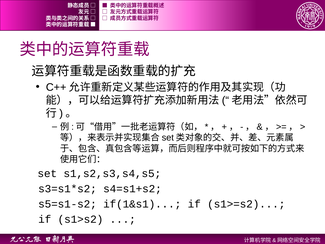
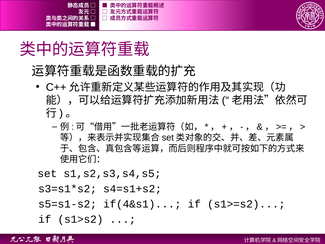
if(1&s1: if(1&s1 -> if(4&s1
